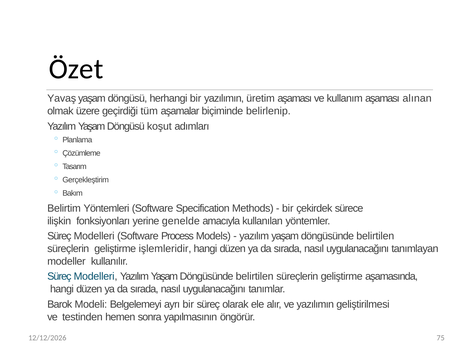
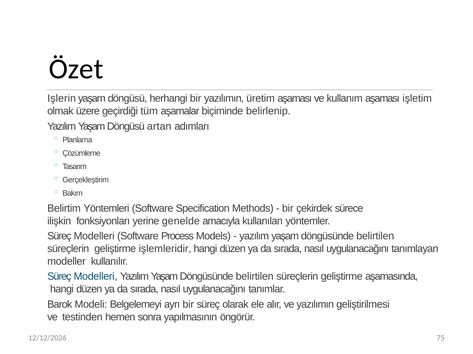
Yavaş: Yavaş -> Işlerin
alınan: alınan -> işletim
koşut: koşut -> artan
